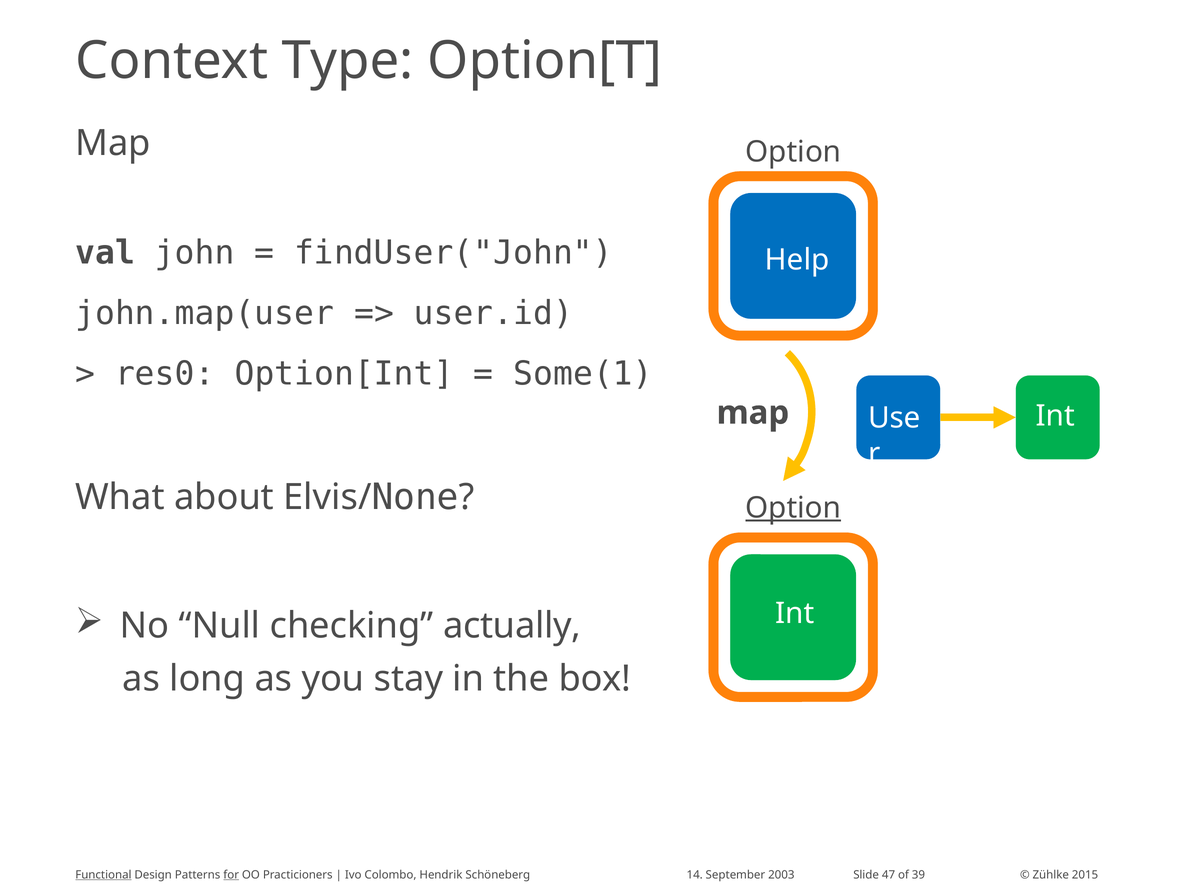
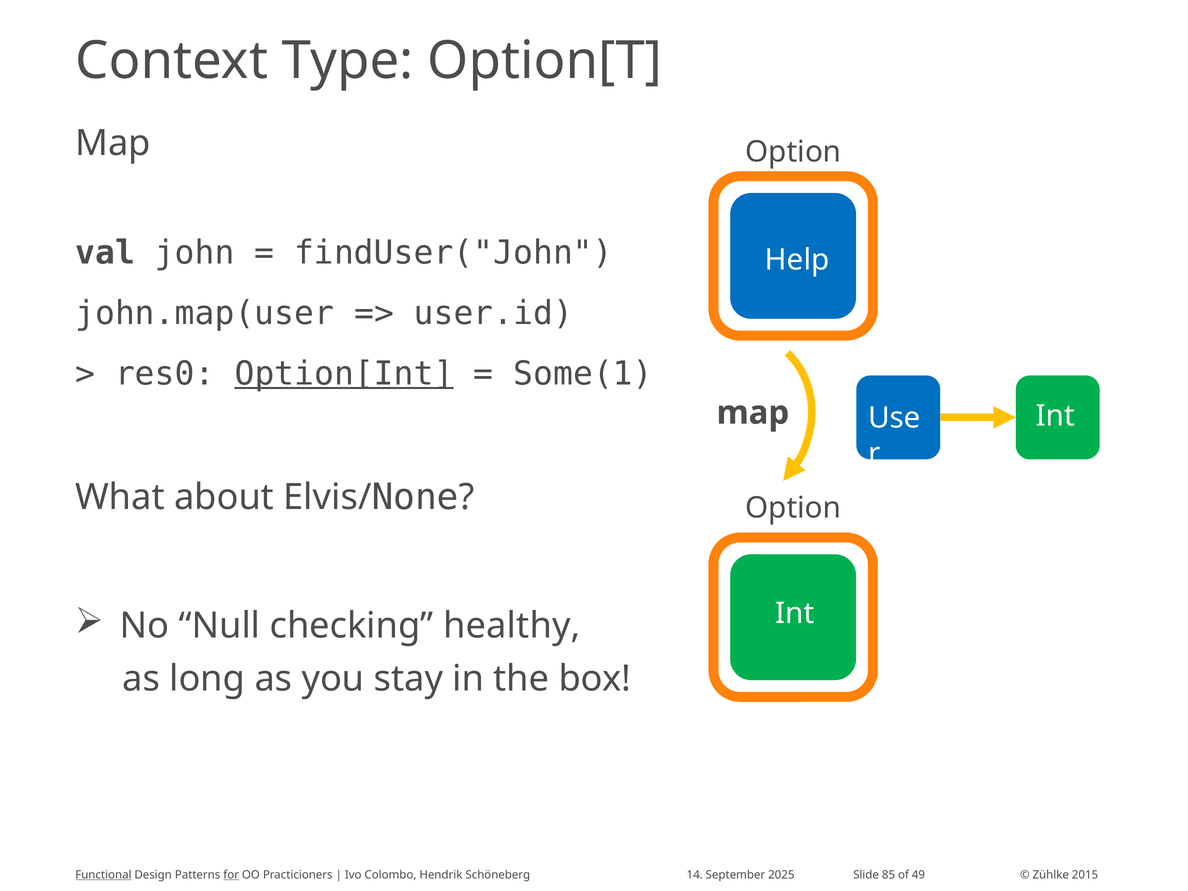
Option[Int underline: none -> present
Option at (793, 508) underline: present -> none
actually: actually -> healthy
2003: 2003 -> 2025
47: 47 -> 85
39: 39 -> 49
